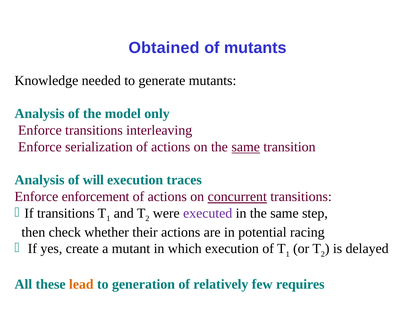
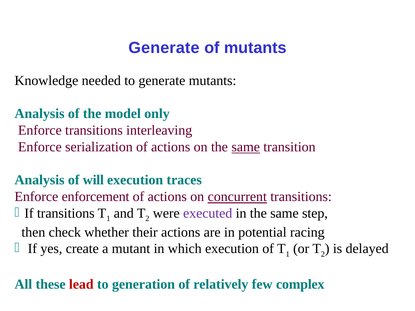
Obtained at (164, 48): Obtained -> Generate
lead colour: orange -> red
requires: requires -> complex
